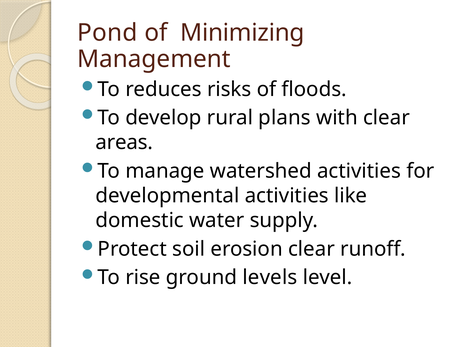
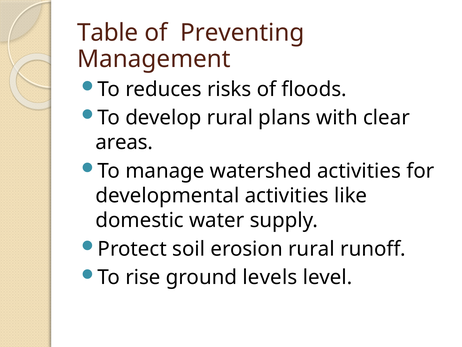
Pond: Pond -> Table
Minimizing: Minimizing -> Preventing
erosion clear: clear -> rural
